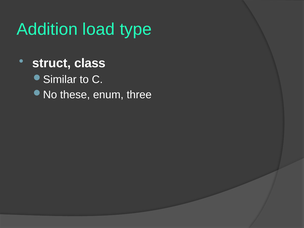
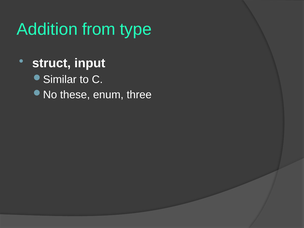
load: load -> from
class: class -> input
